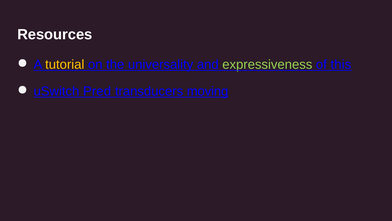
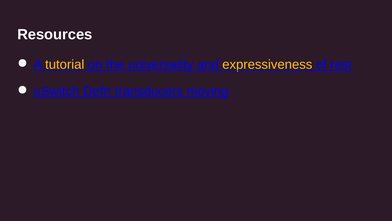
expressiveness colour: light green -> yellow
this: this -> rest
Pred: Pred -> Defn
